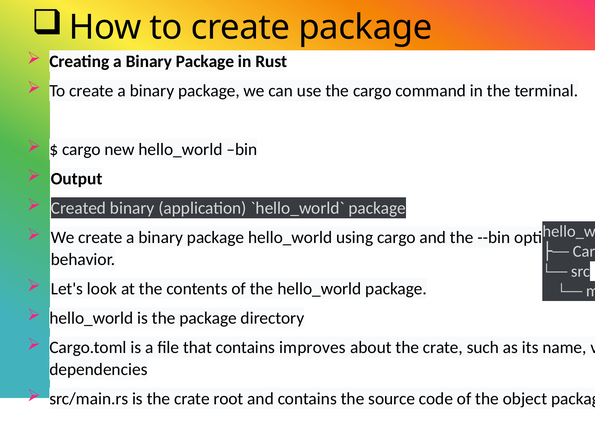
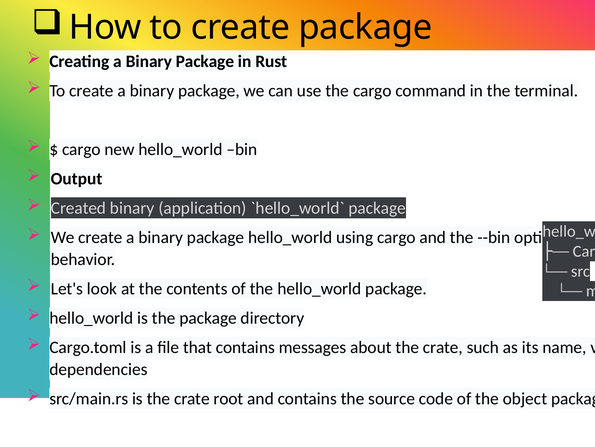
improves: improves -> messages
